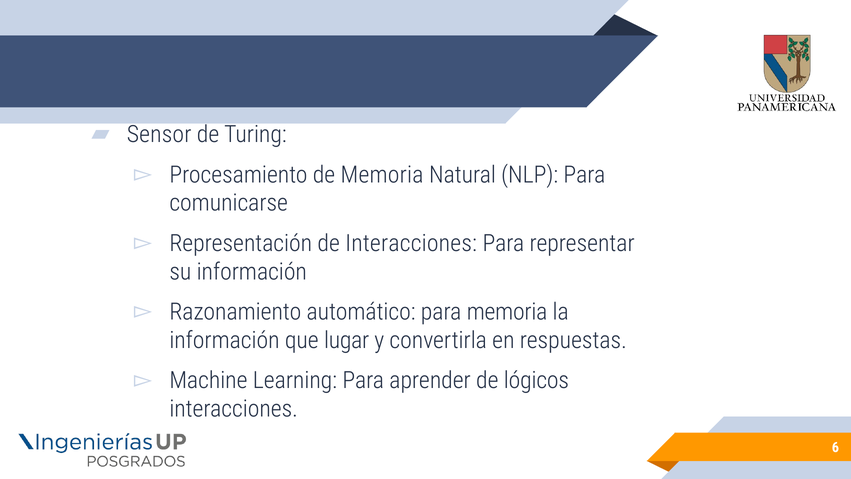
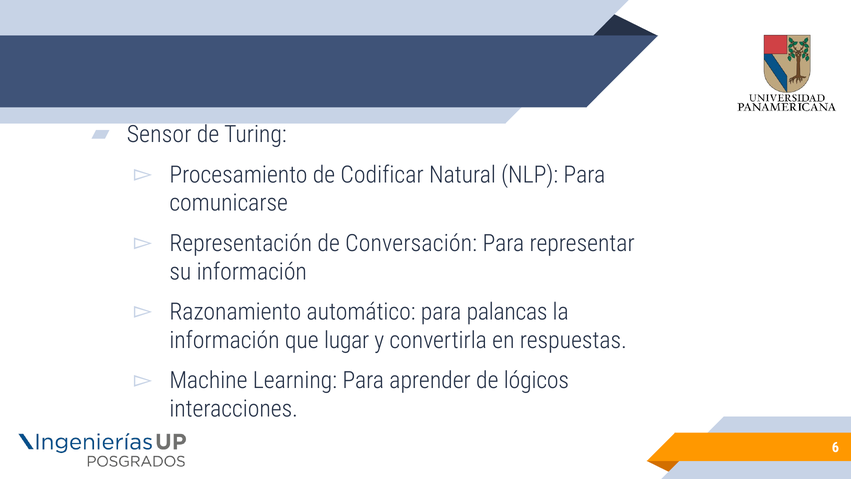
de Memoria: Memoria -> Codificar
de Interacciones: Interacciones -> Conversación
para memoria: memoria -> palancas
